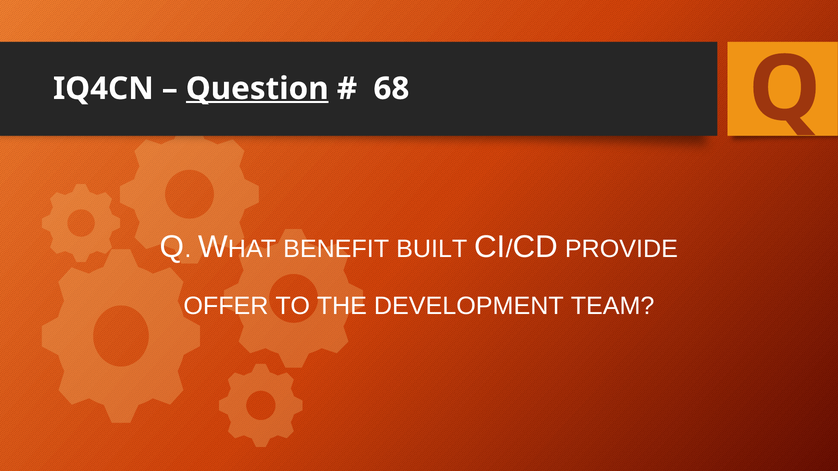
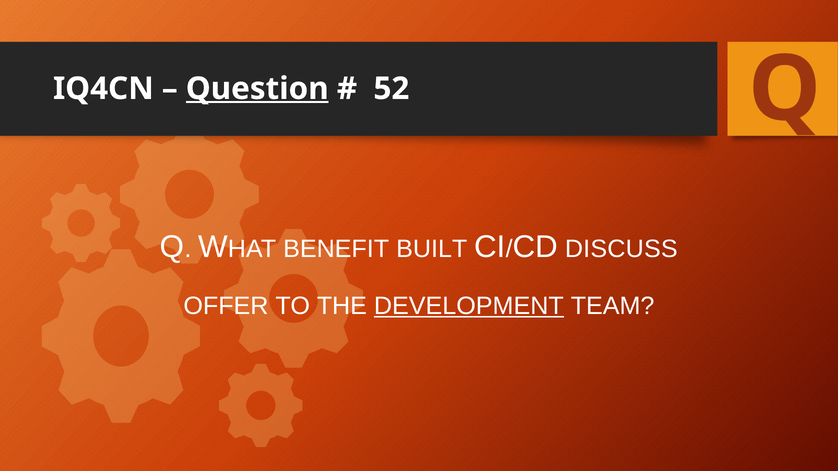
68: 68 -> 52
PROVIDE: PROVIDE -> DISCUSS
DEVELOPMENT underline: none -> present
